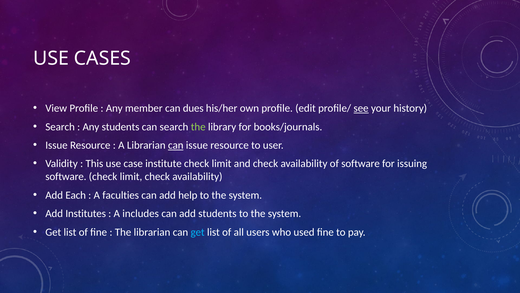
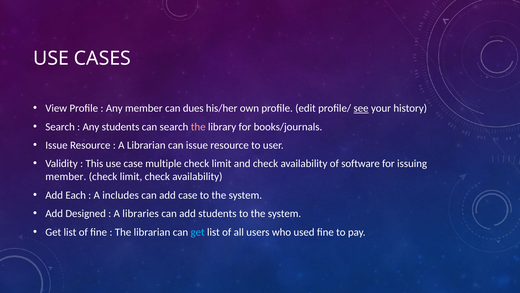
the at (198, 127) colour: light green -> pink
can at (176, 145) underline: present -> none
institute: institute -> multiple
software at (66, 176): software -> member
faculties: faculties -> includes
add help: help -> case
Institutes: Institutes -> Designed
includes: includes -> libraries
